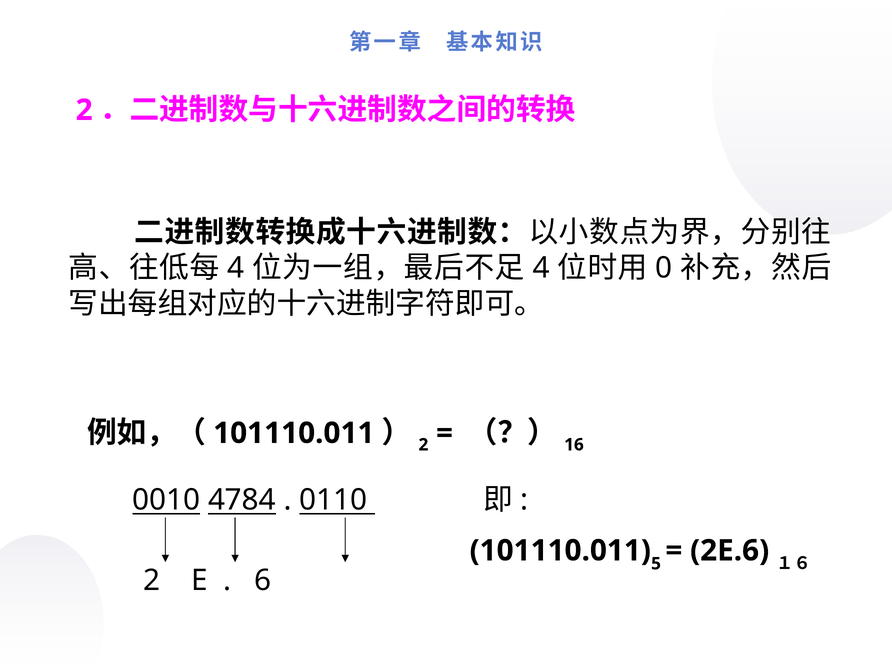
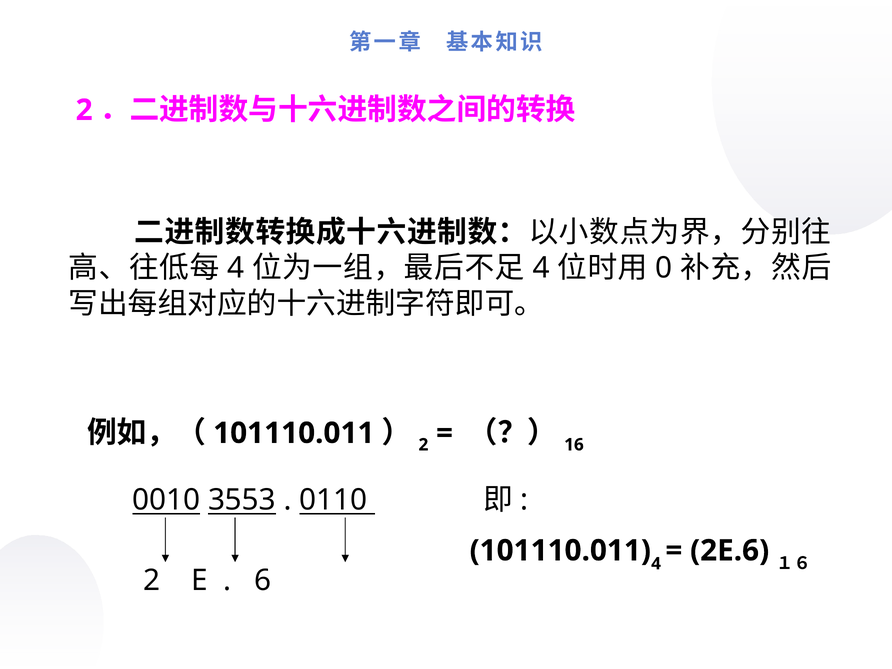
4784: 4784 -> 3553
5 at (656, 564): 5 -> 4
